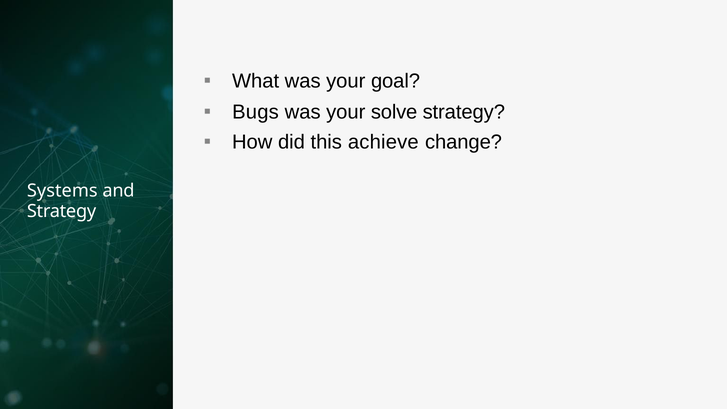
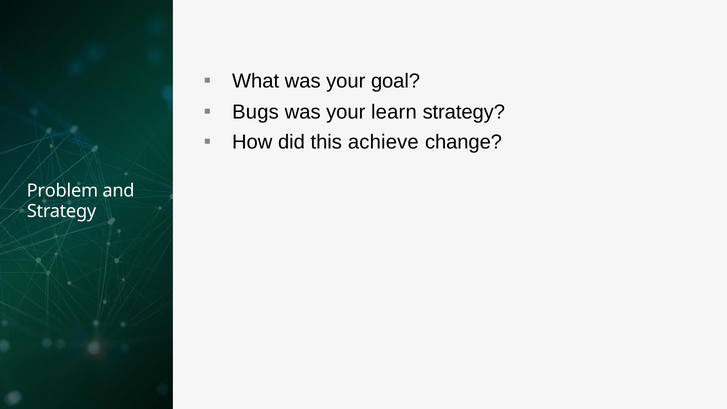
solve: solve -> learn
Systems: Systems -> Problem
